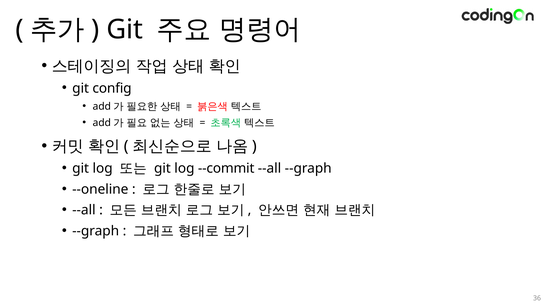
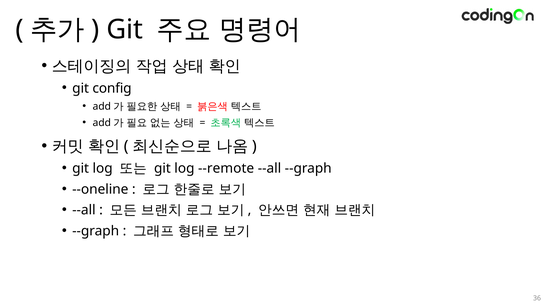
--commit: --commit -> --remote
